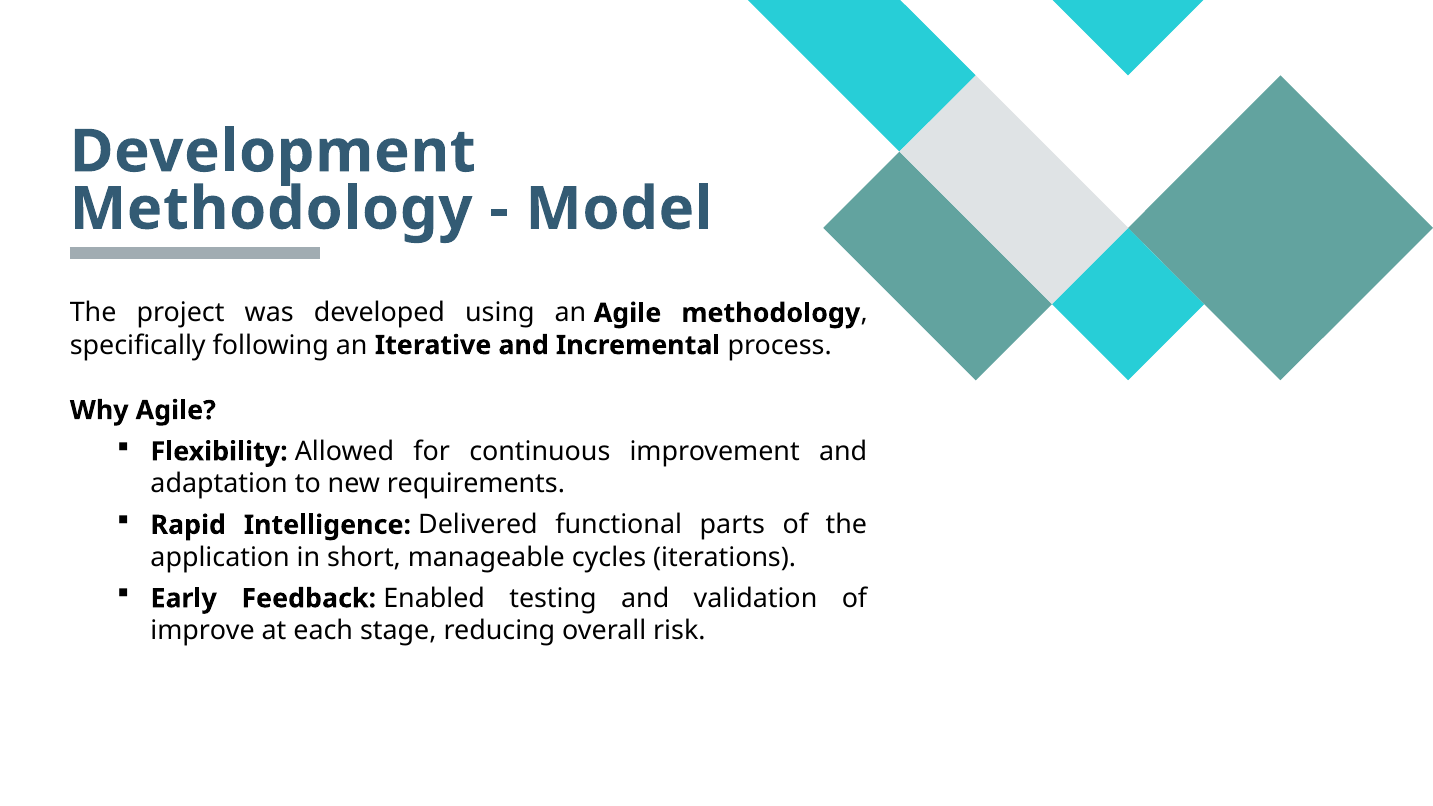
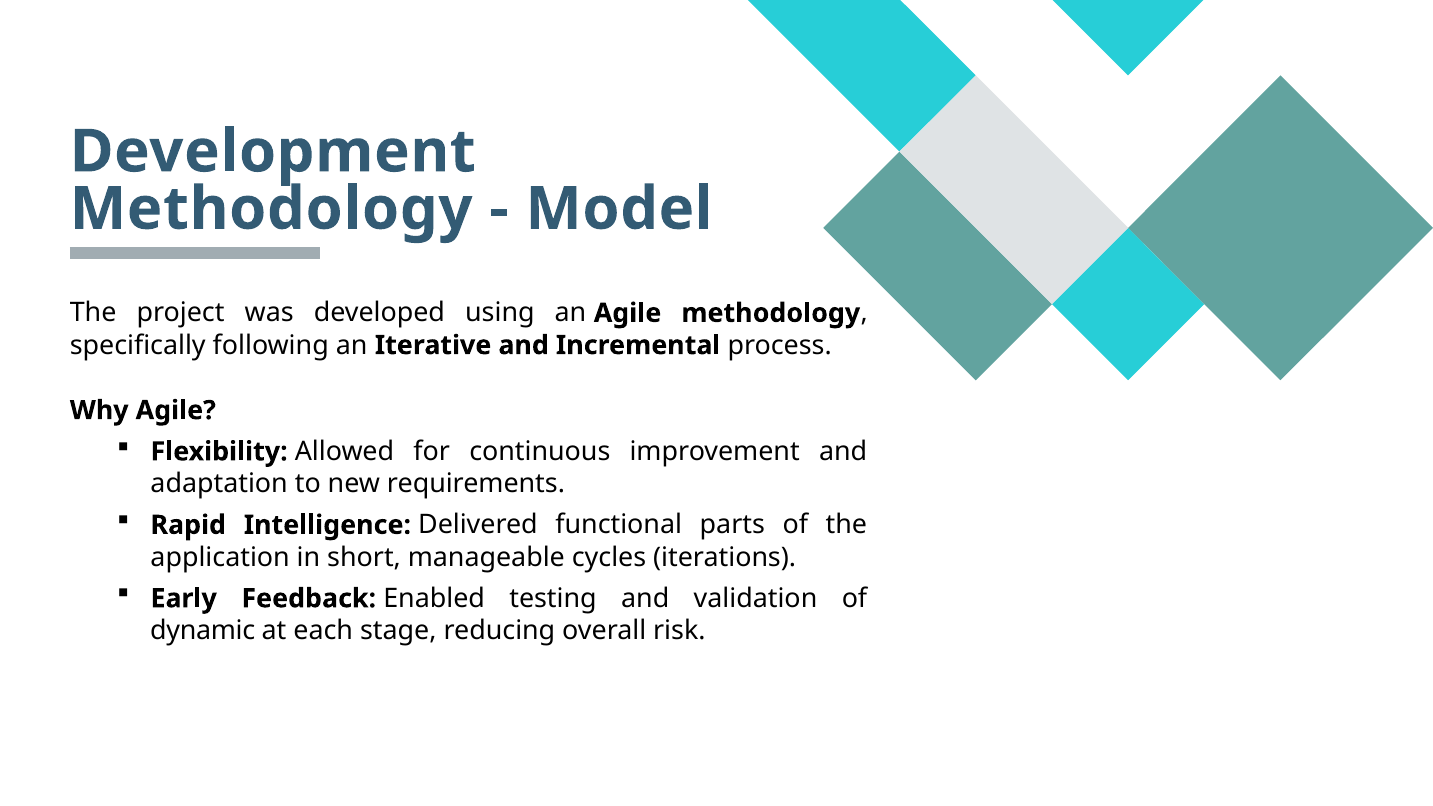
improve: improve -> dynamic
